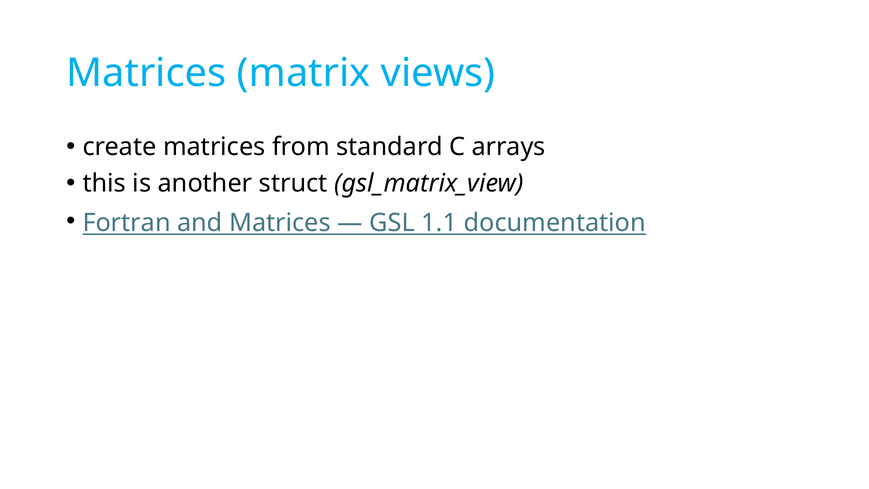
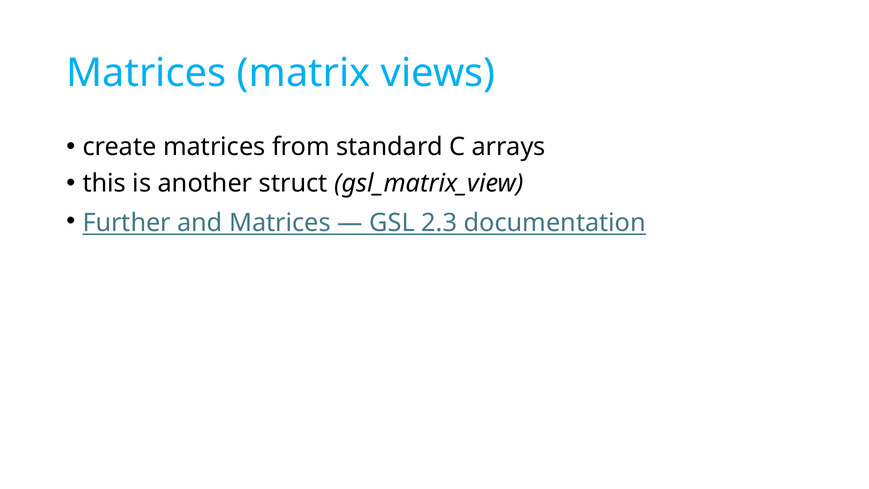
Fortran: Fortran -> Further
1.1: 1.1 -> 2.3
